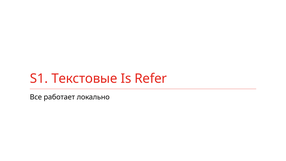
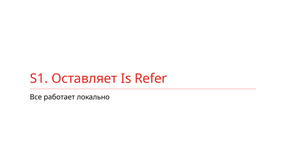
Текстовые: Текстовые -> Оставляет
